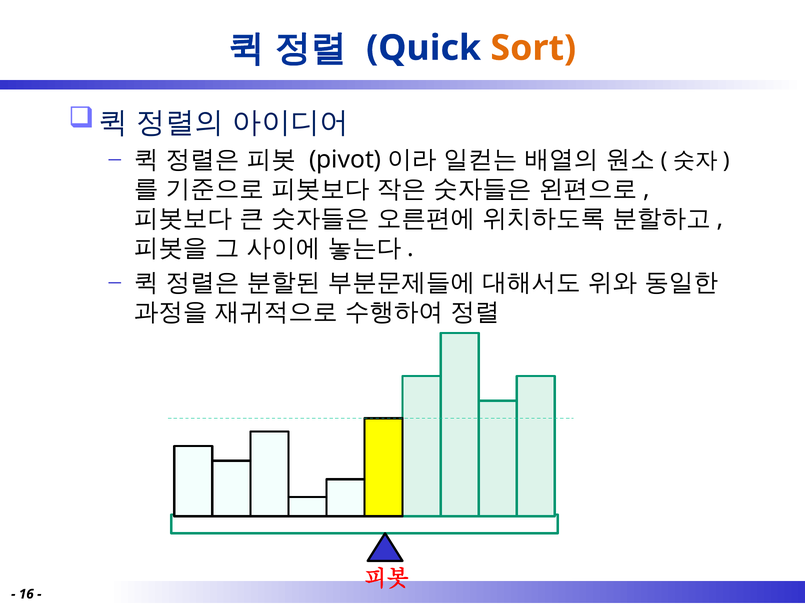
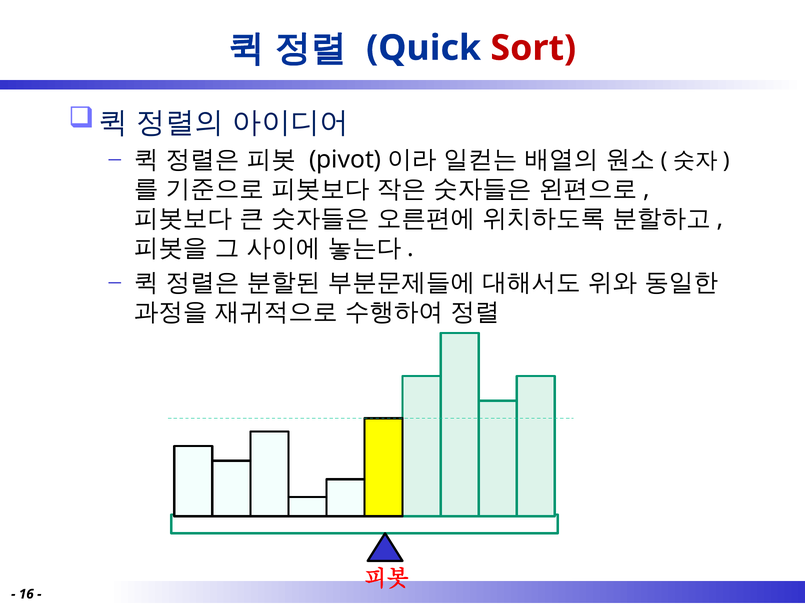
Sort colour: orange -> red
